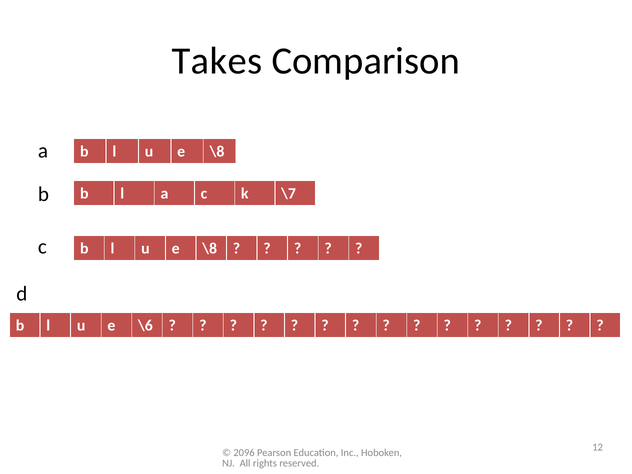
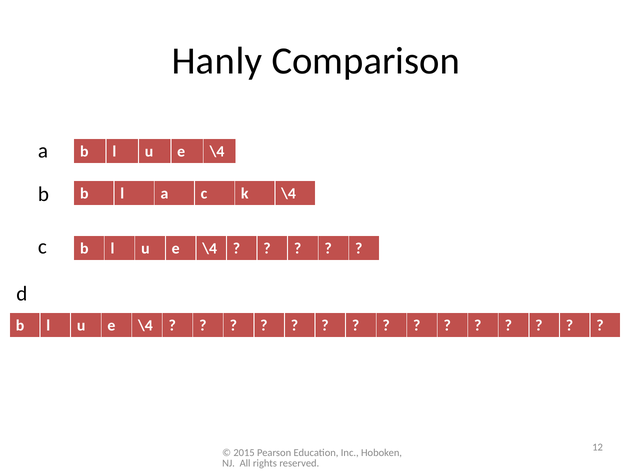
Takes: Takes -> Hanly
\8 at (217, 152): \8 -> \4
k \7: \7 -> \4
\8 at (210, 249): \8 -> \4
\6 at (145, 326): \6 -> \4
2096: 2096 -> 2015
